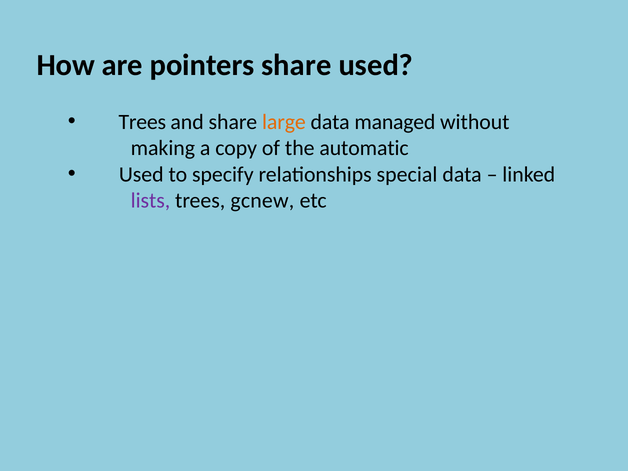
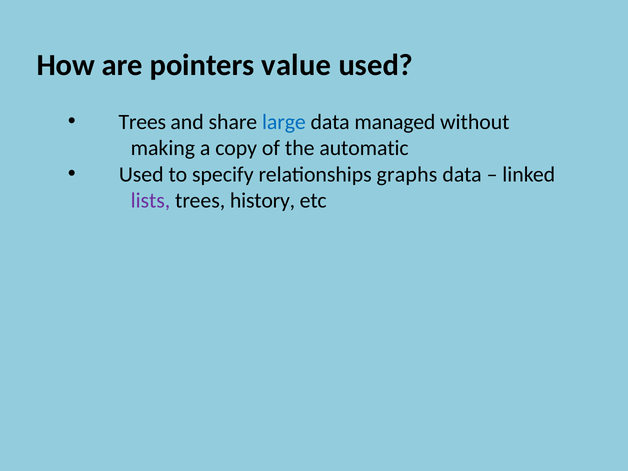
pointers share: share -> value
large colour: orange -> blue
special: special -> graphs
gcnew: gcnew -> history
